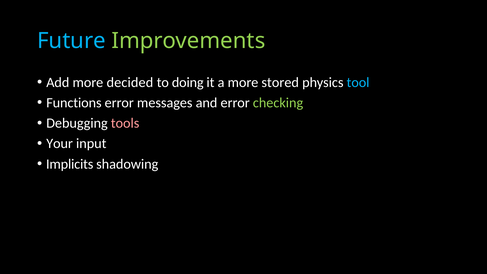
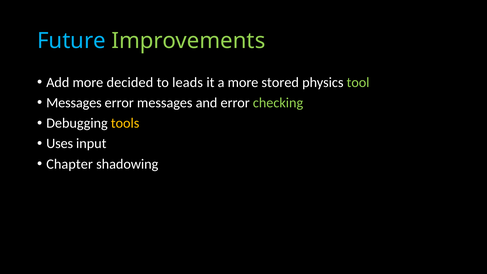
doing: doing -> leads
tool colour: light blue -> light green
Functions at (74, 103): Functions -> Messages
tools colour: pink -> yellow
Your: Your -> Uses
Implicits: Implicits -> Chapter
